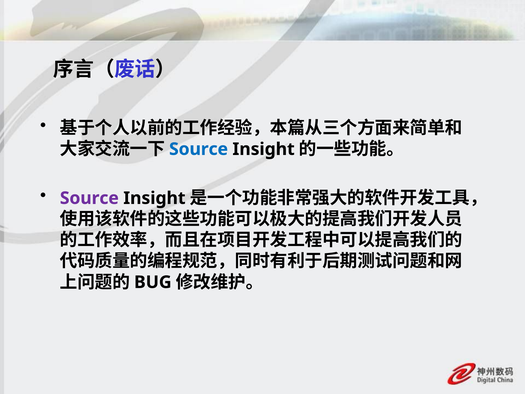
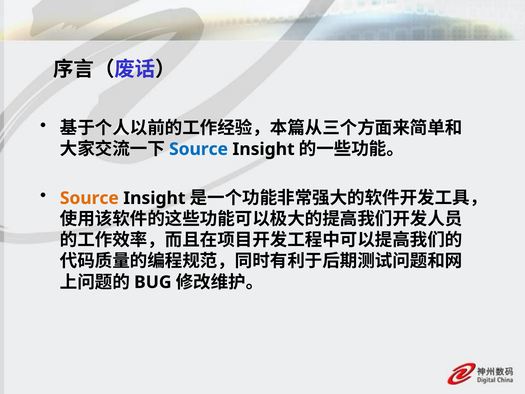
Source at (89, 198) colour: purple -> orange
